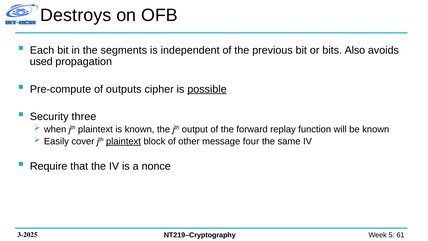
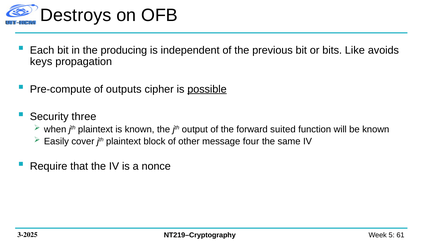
segments: segments -> producing
Also: Also -> Like
used: used -> keys
replay: replay -> suited
plaintext at (123, 141) underline: present -> none
